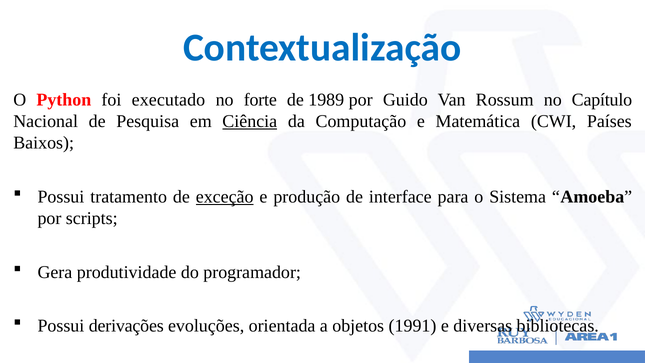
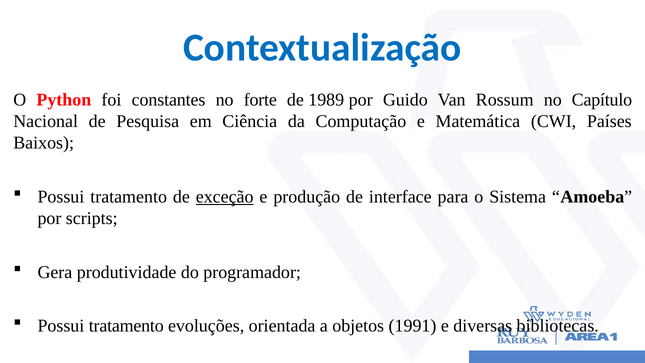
executado: executado -> constantes
Ciência underline: present -> none
derivações at (126, 326): derivações -> tratamento
